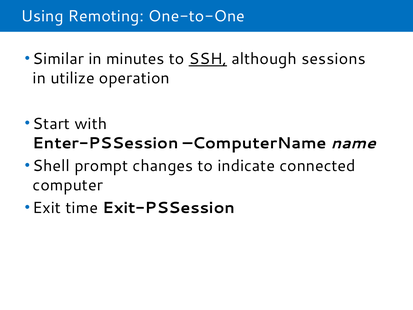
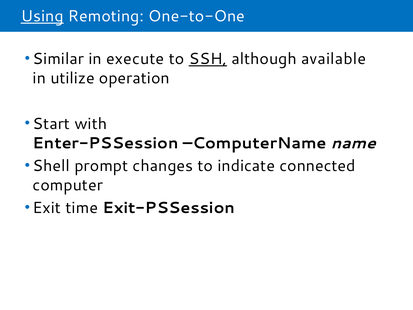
Using underline: none -> present
minutes: minutes -> execute
sessions: sessions -> available
